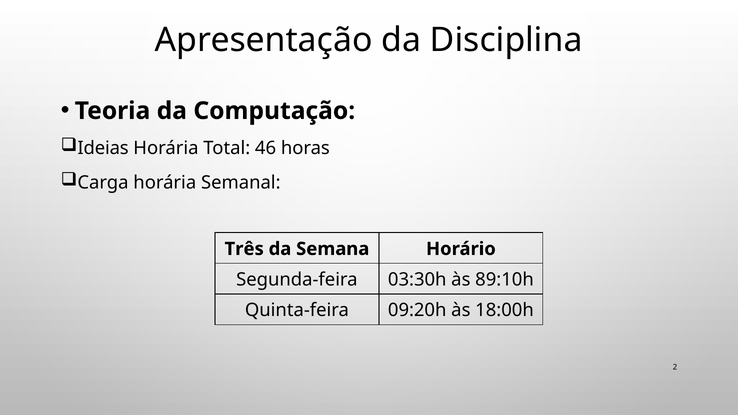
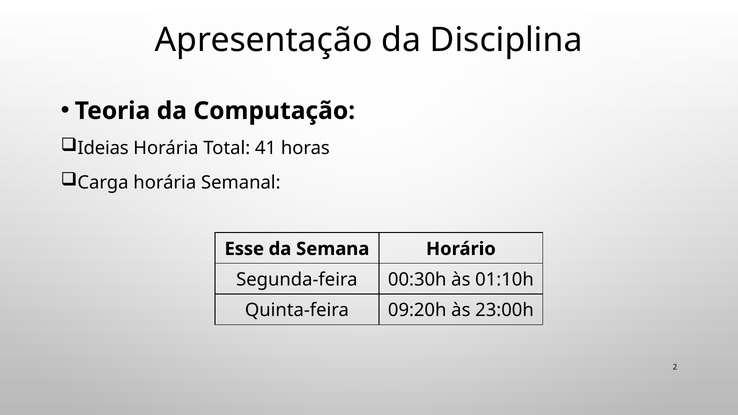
46: 46 -> 41
Três: Três -> Esse
03:30h: 03:30h -> 00:30h
89:10h: 89:10h -> 01:10h
18:00h: 18:00h -> 23:00h
